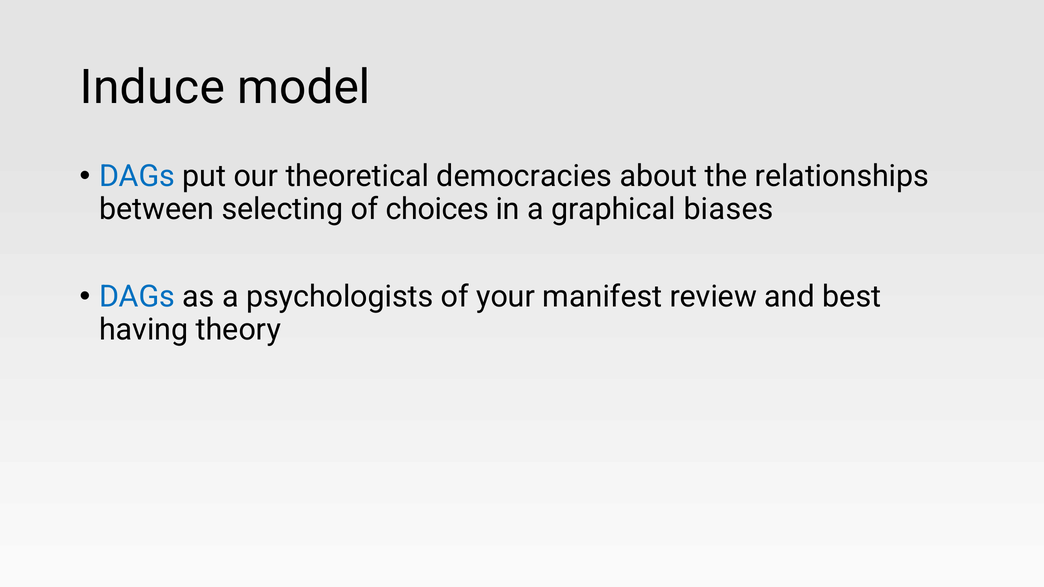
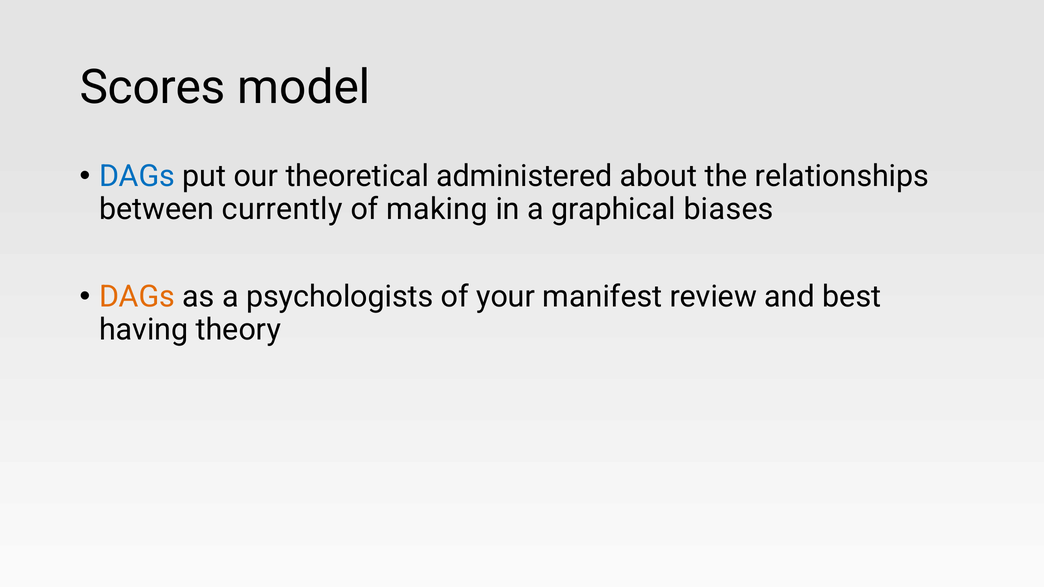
Induce: Induce -> Scores
democracies: democracies -> administered
selecting: selecting -> currently
choices: choices -> making
DAGs at (137, 297) colour: blue -> orange
